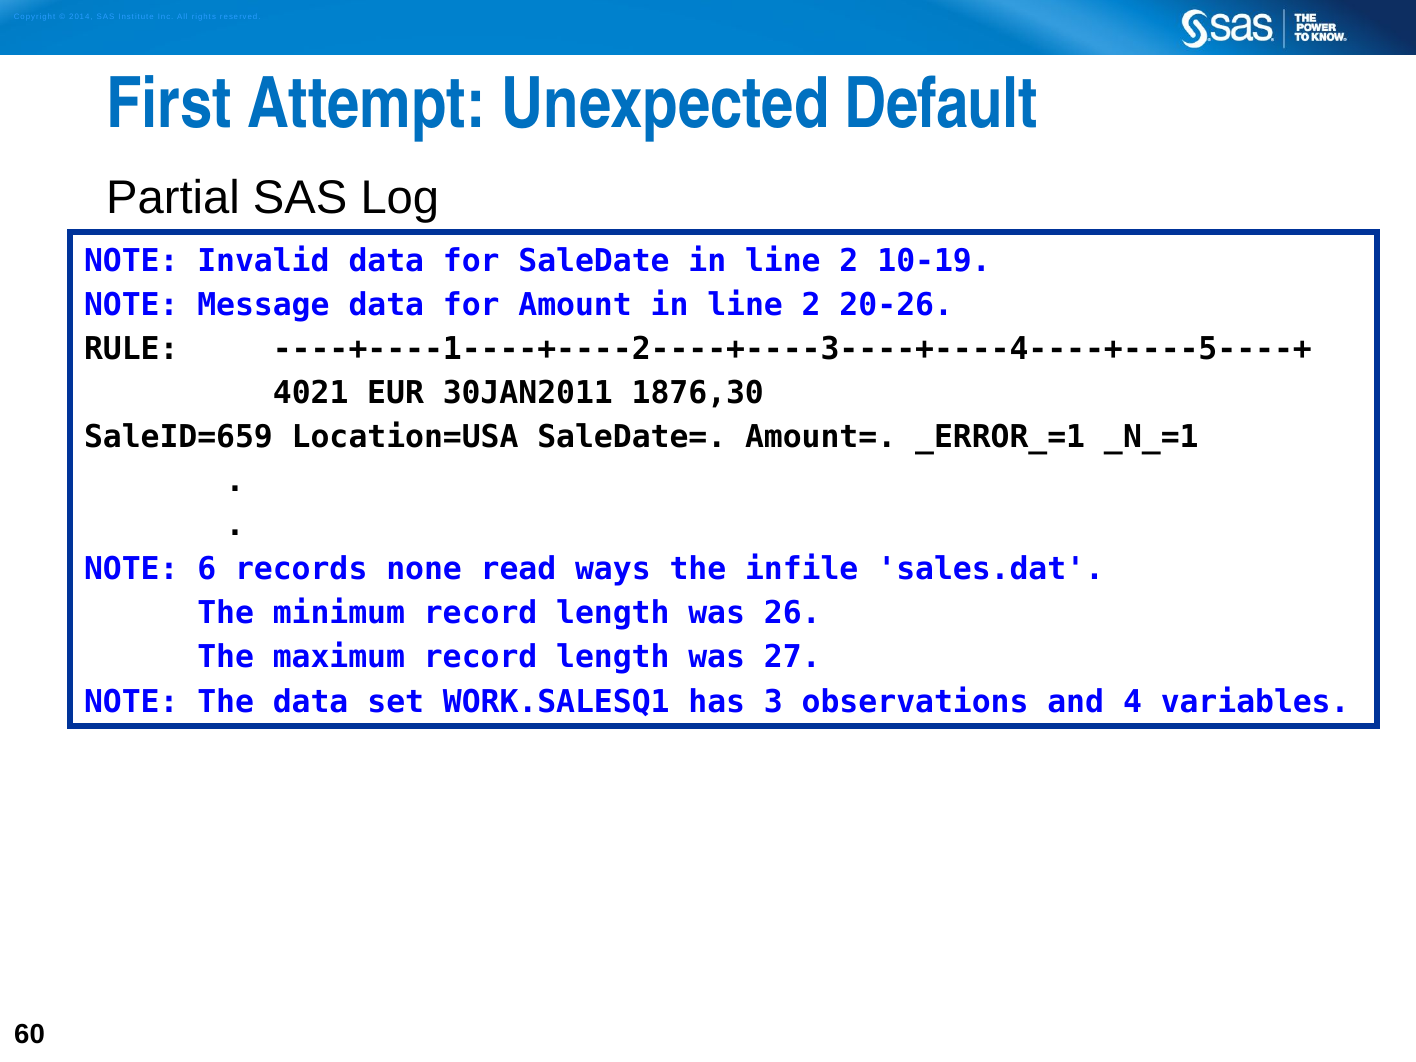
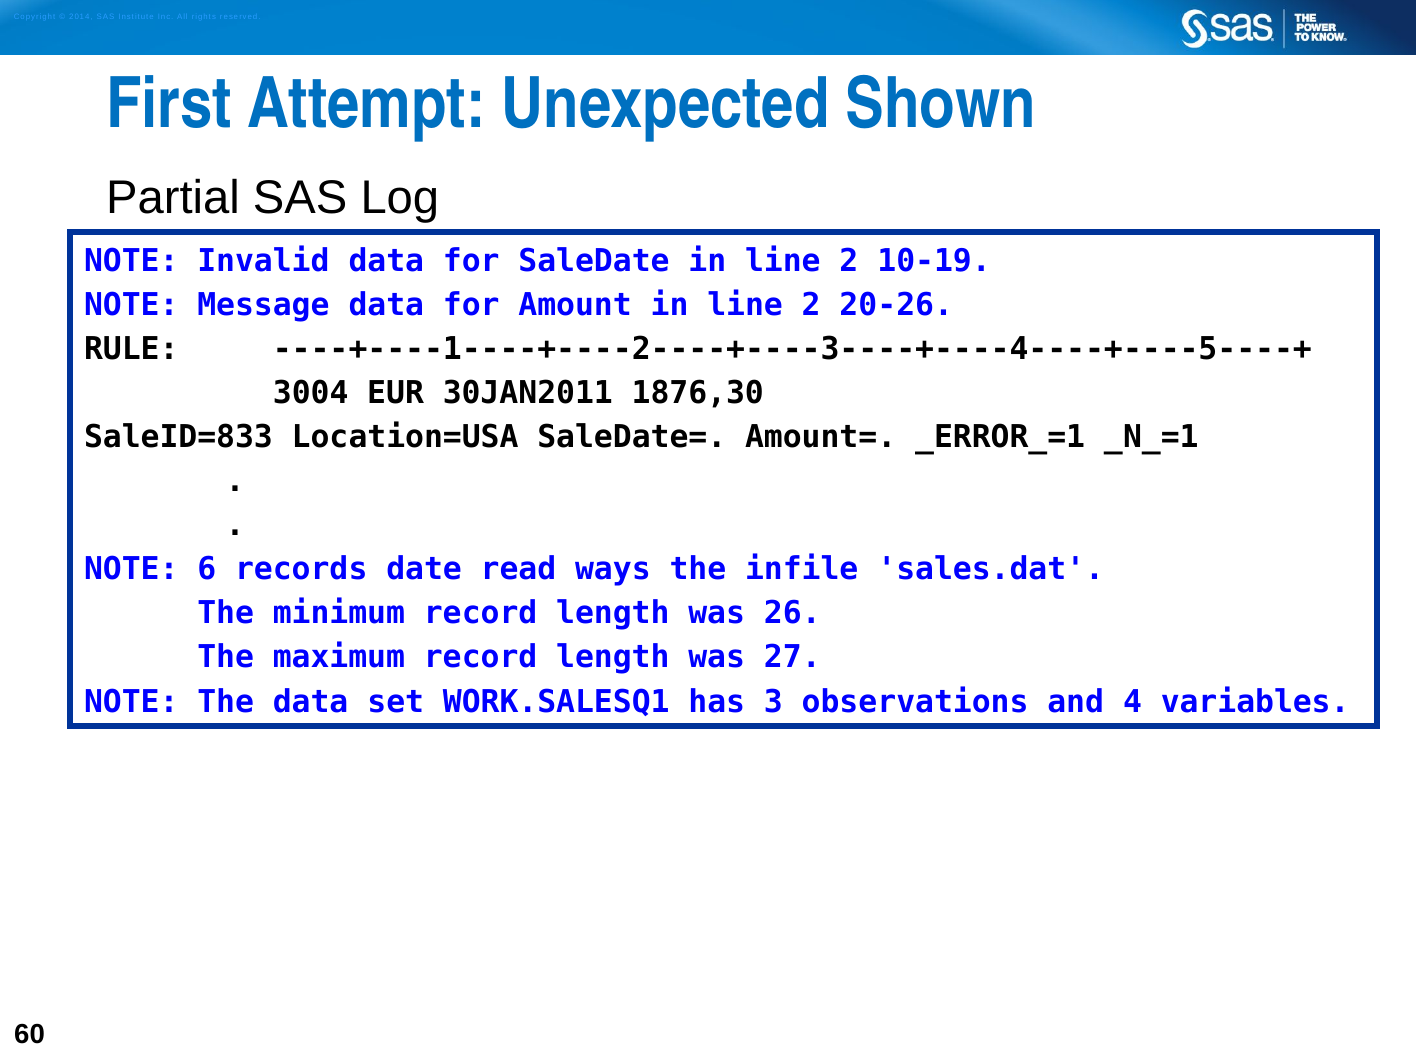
Default: Default -> Shown
4021: 4021 -> 3004
SaleID=659: SaleID=659 -> SaleID=833
none: none -> date
